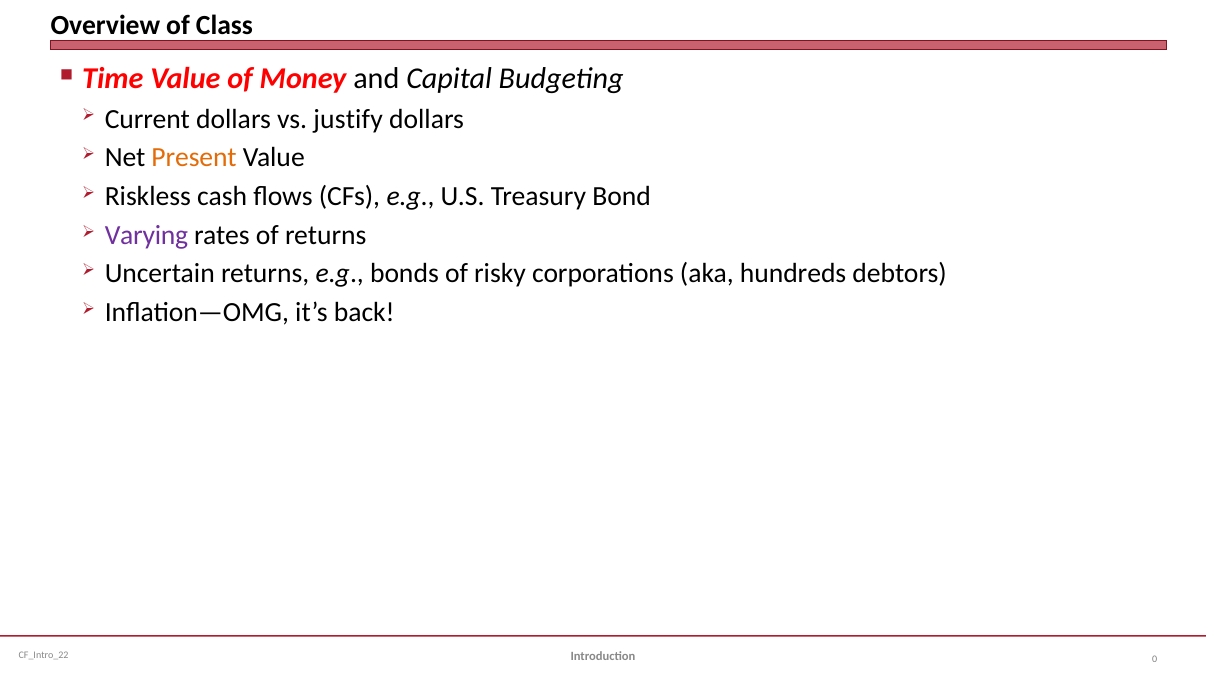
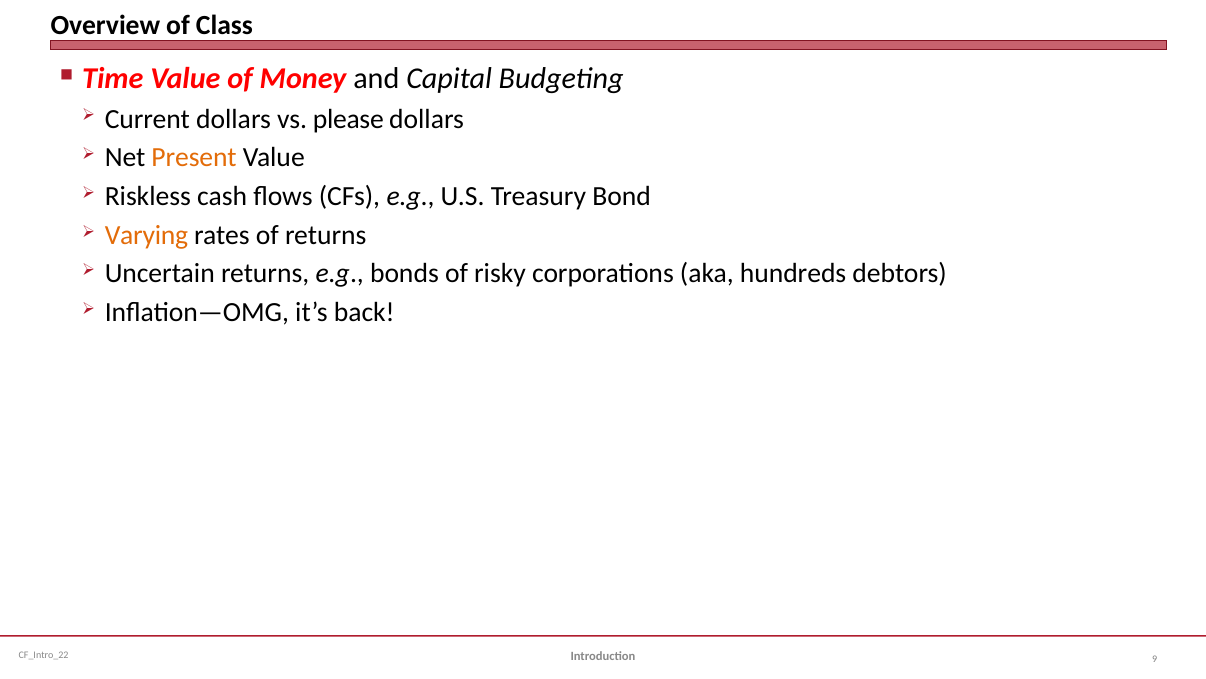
justify: justify -> please
Varying colour: purple -> orange
0: 0 -> 9
